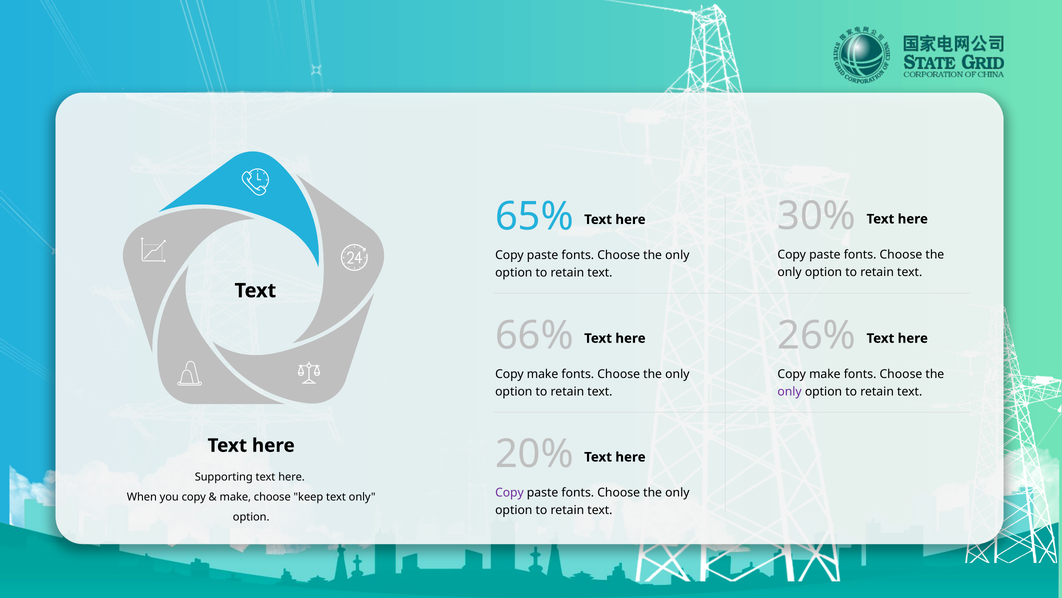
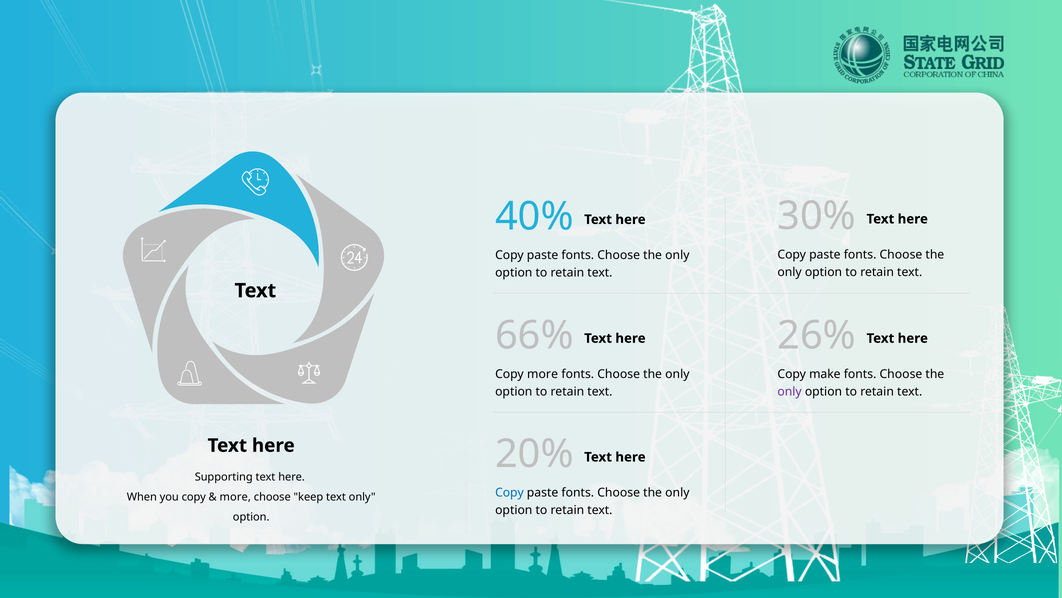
65%: 65% -> 40%
make at (543, 374): make -> more
Copy at (509, 492) colour: purple -> blue
make at (235, 496): make -> more
